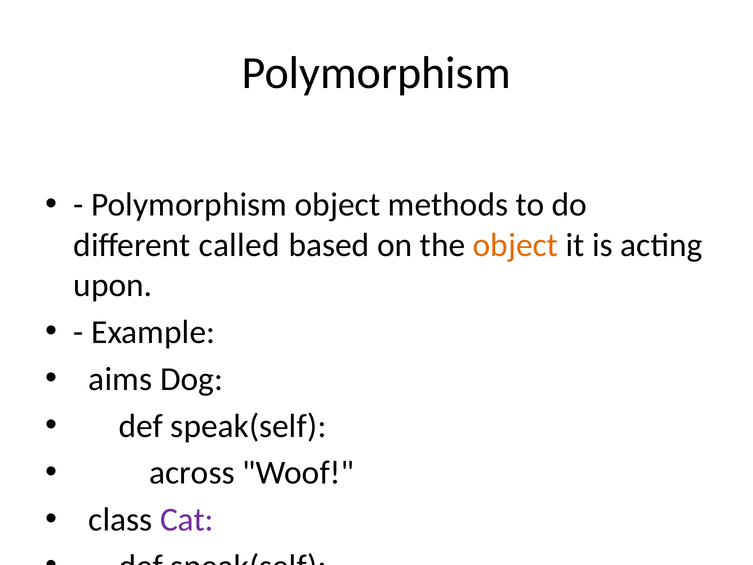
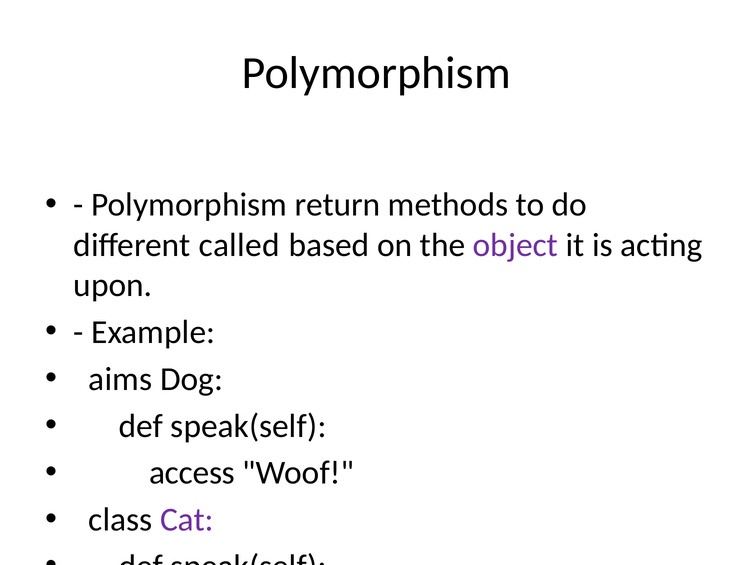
Polymorphism object: object -> return
object at (515, 245) colour: orange -> purple
across: across -> access
